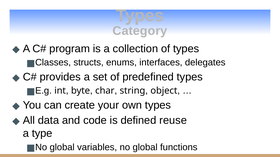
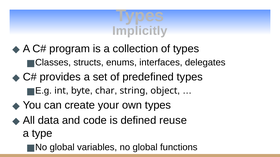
Category: Category -> Implicitly
